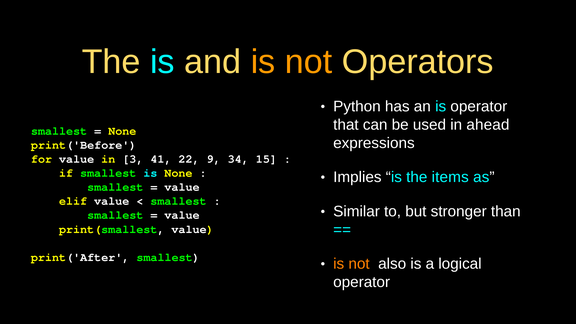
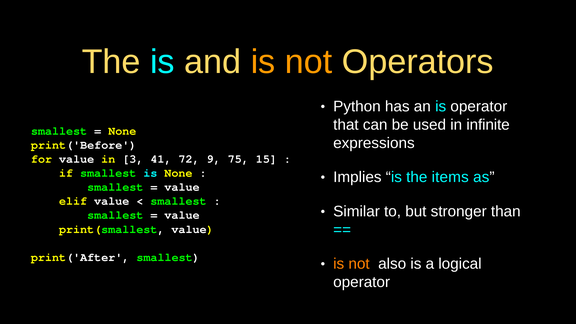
ahead: ahead -> infinite
22: 22 -> 72
34: 34 -> 75
